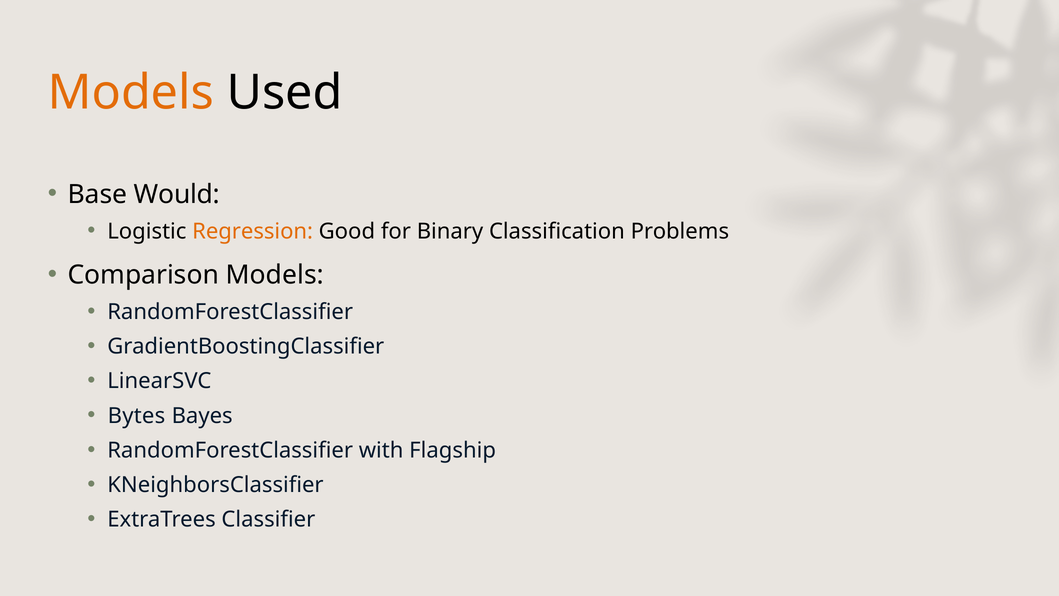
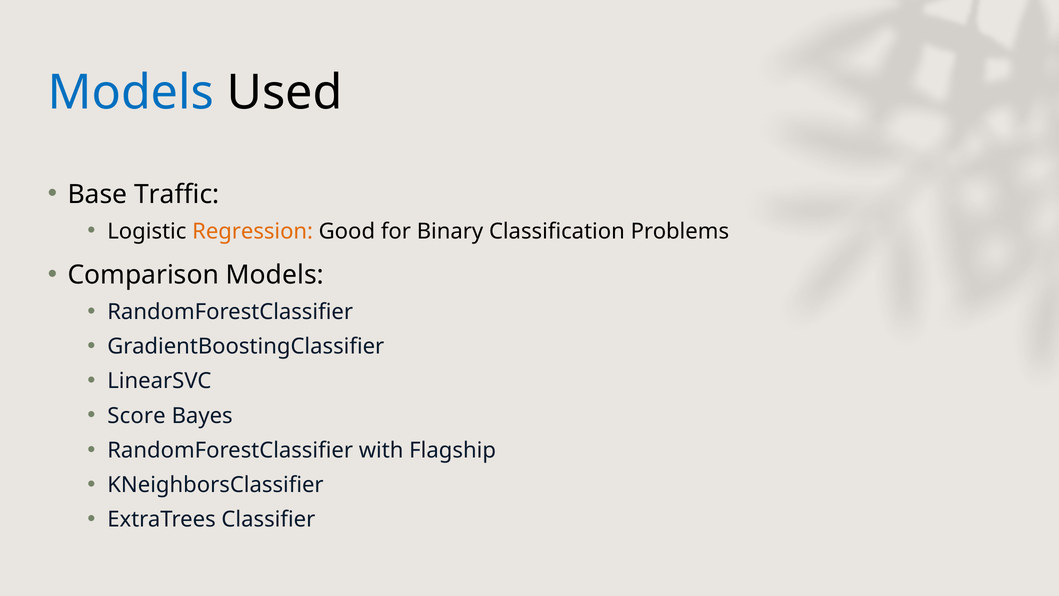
Models at (131, 93) colour: orange -> blue
Would: Would -> Traffic
Bytes: Bytes -> Score
